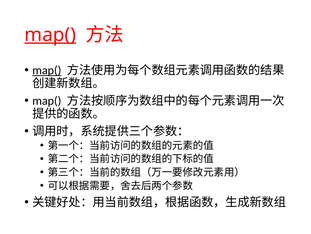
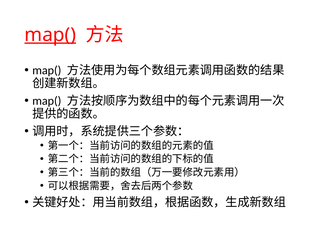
map( at (47, 70) underline: present -> none
